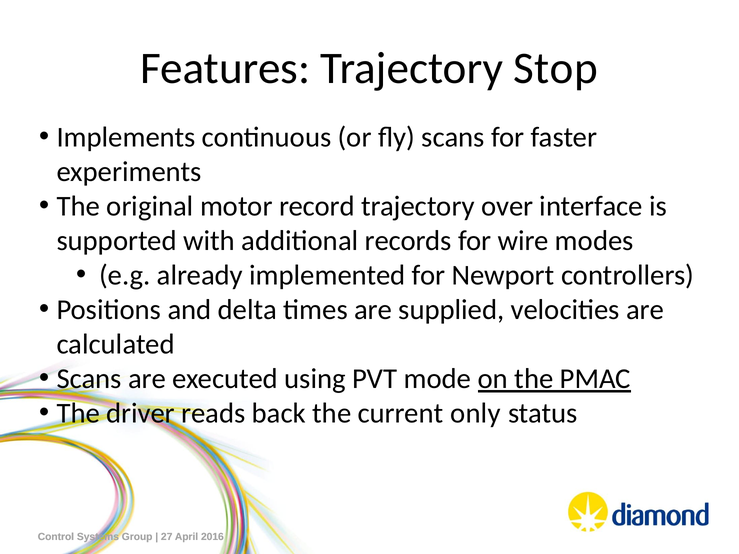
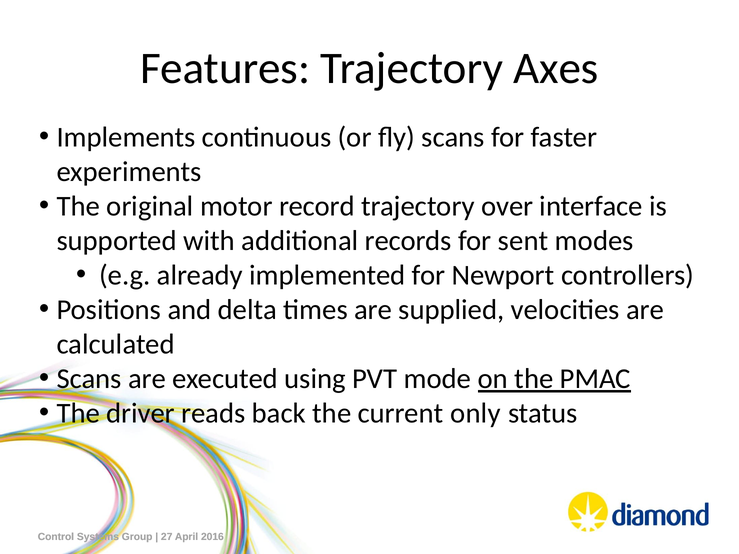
Stop: Stop -> Axes
wire: wire -> sent
